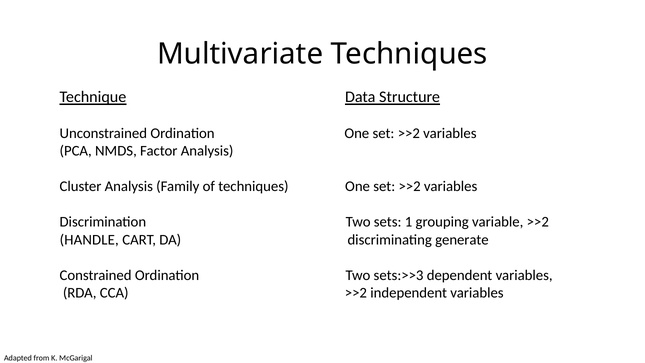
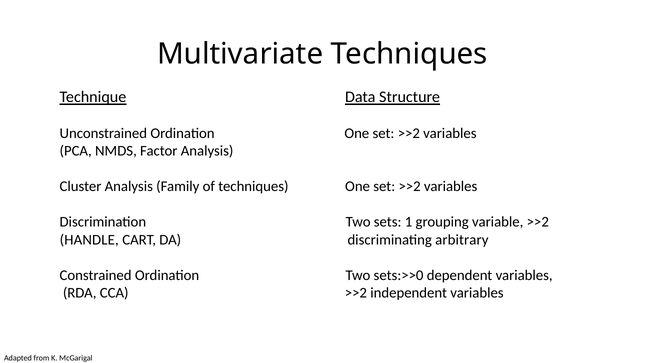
generate: generate -> arbitrary
sets:>>3: sets:>>3 -> sets:>>0
